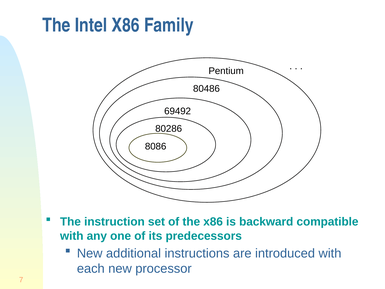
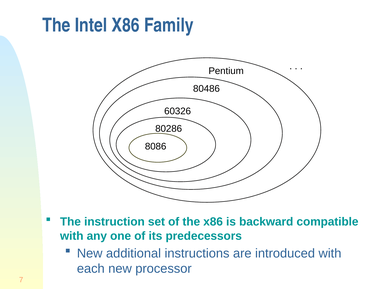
69492: 69492 -> 60326
